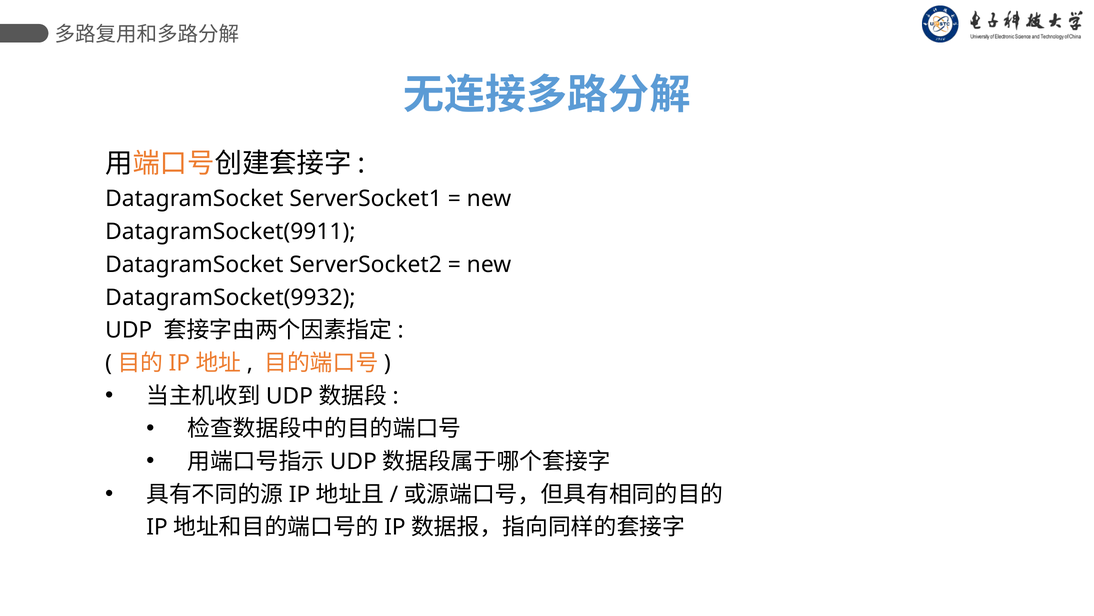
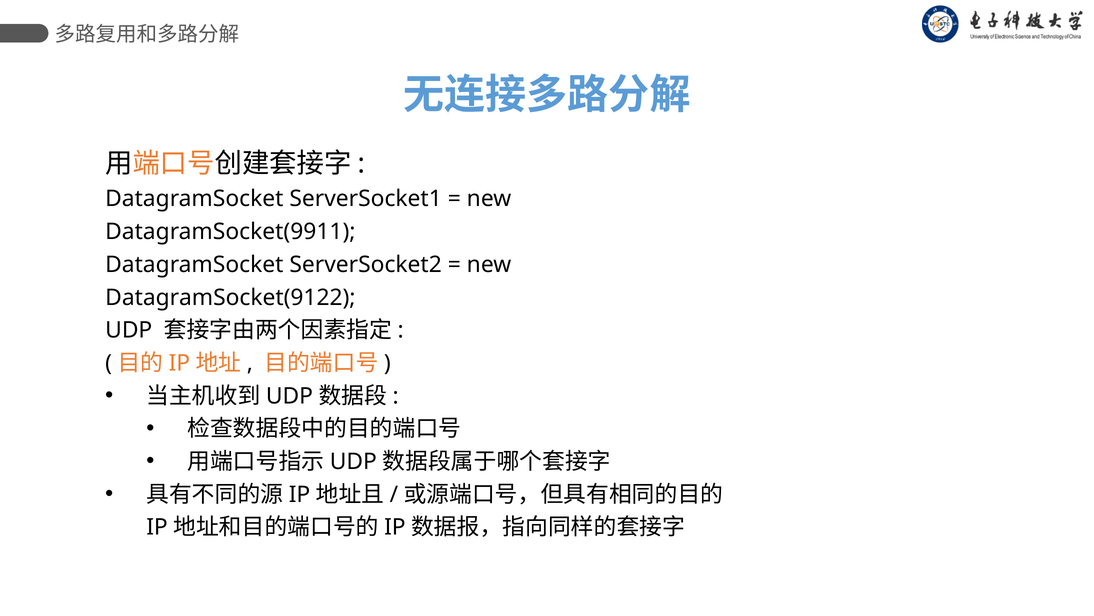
DatagramSocket(9932: DatagramSocket(9932 -> DatagramSocket(9122
